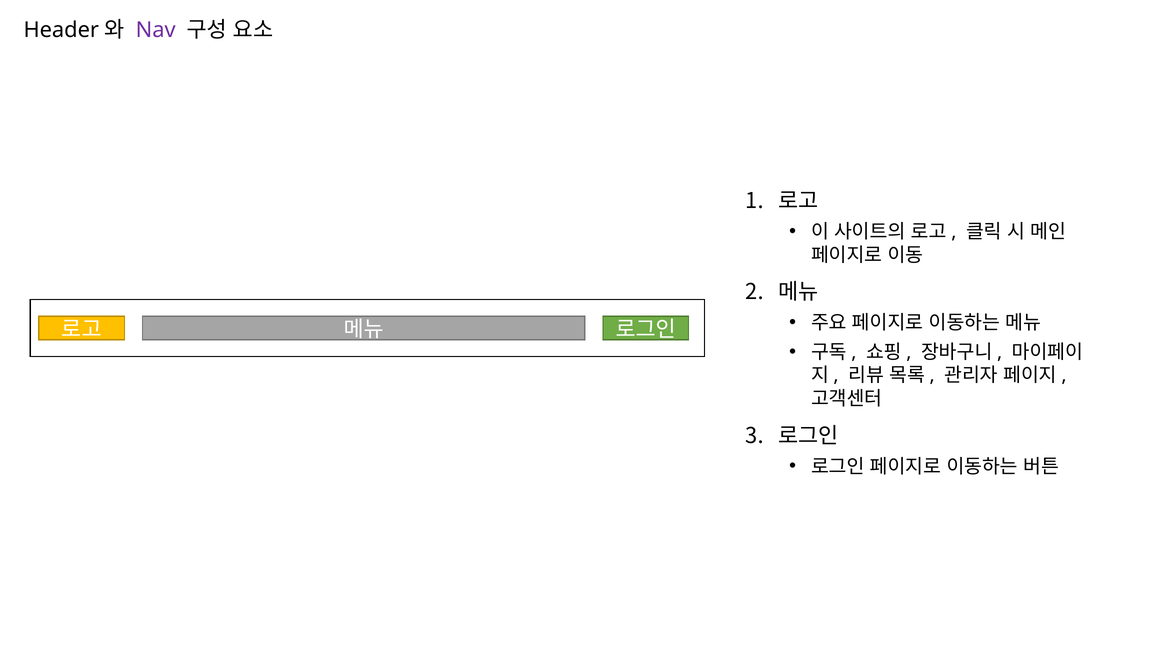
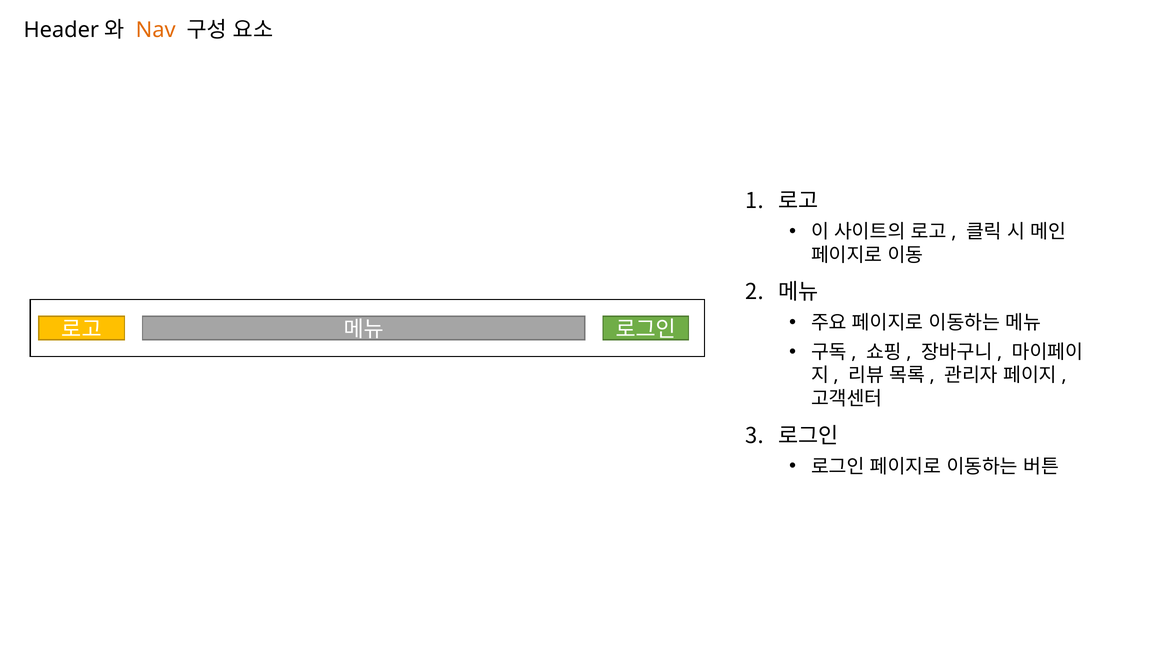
Nav colour: purple -> orange
